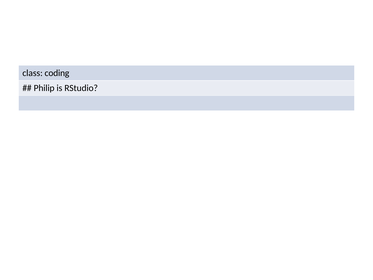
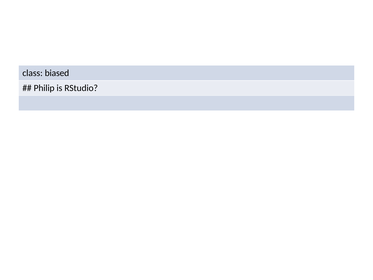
coding: coding -> biased
